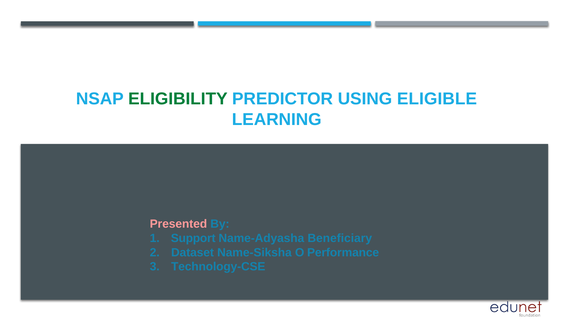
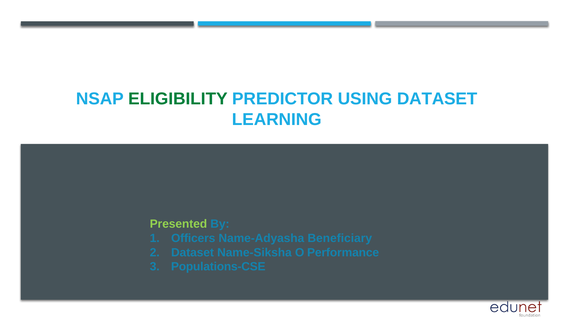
USING ELIGIBLE: ELIGIBLE -> DATASET
Presented colour: pink -> light green
Support: Support -> Officers
Technology-CSE: Technology-CSE -> Populations-CSE
